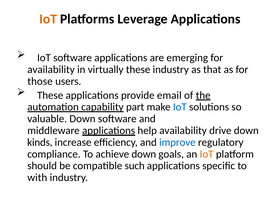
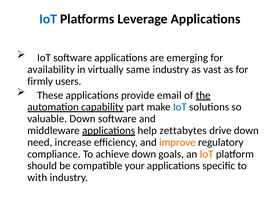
IoT at (48, 19) colour: orange -> blue
virtually these: these -> same
that: that -> vast
those: those -> firmly
help availability: availability -> zettabytes
kinds: kinds -> need
improve colour: blue -> orange
such: such -> your
